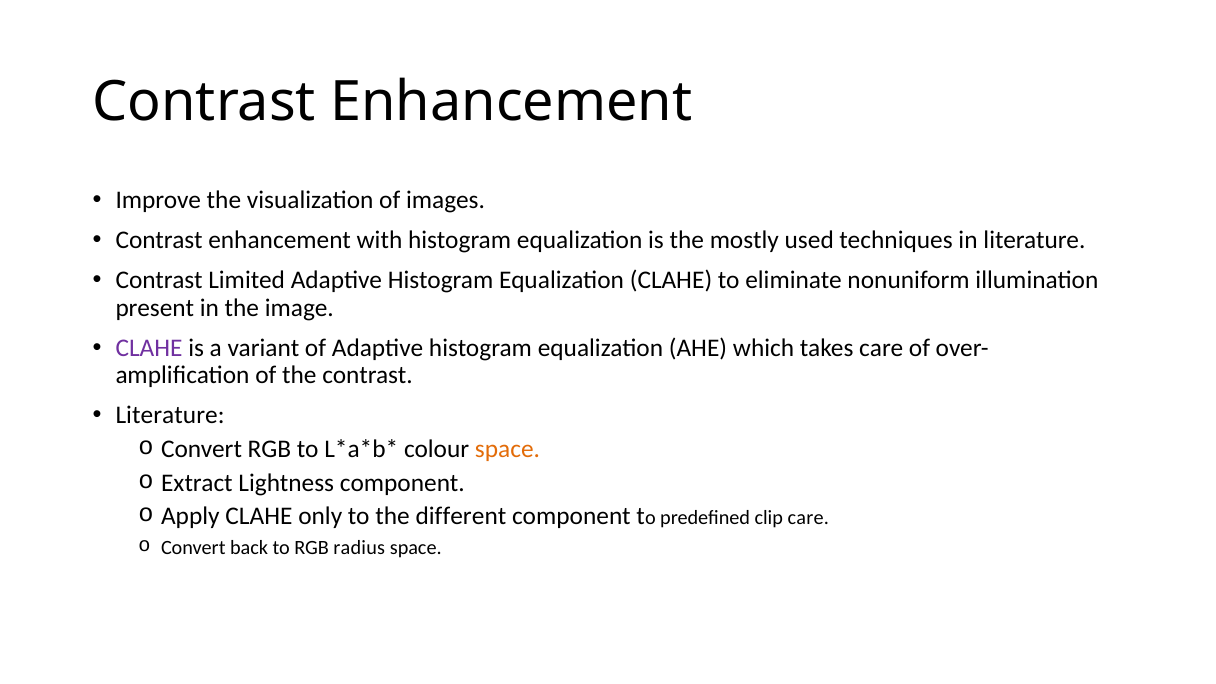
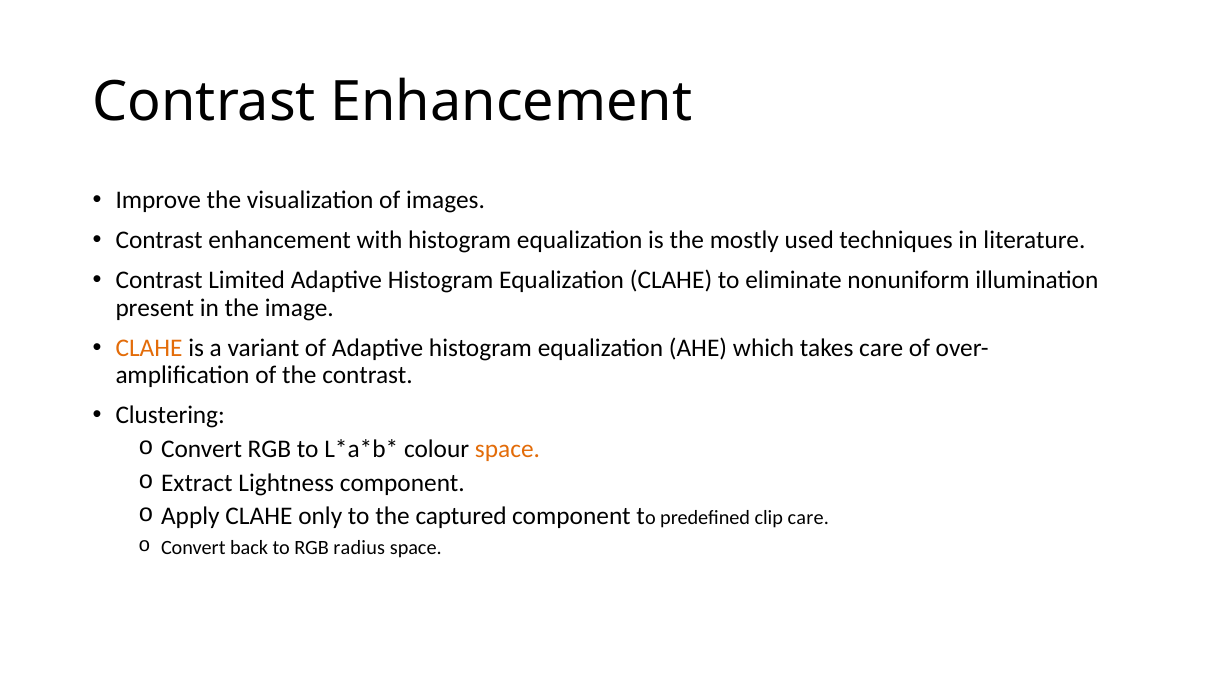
CLAHE at (149, 348) colour: purple -> orange
Literature at (170, 415): Literature -> Clustering
different: different -> captured
